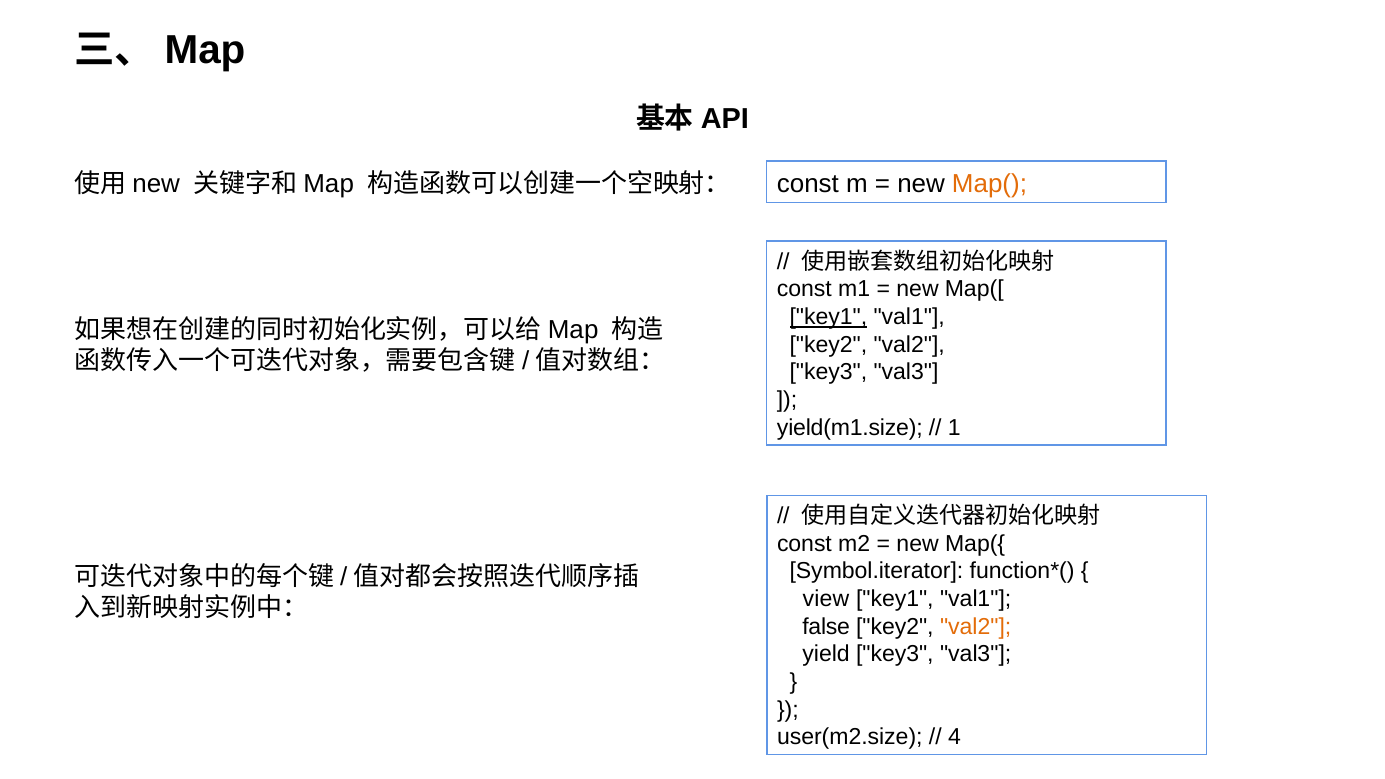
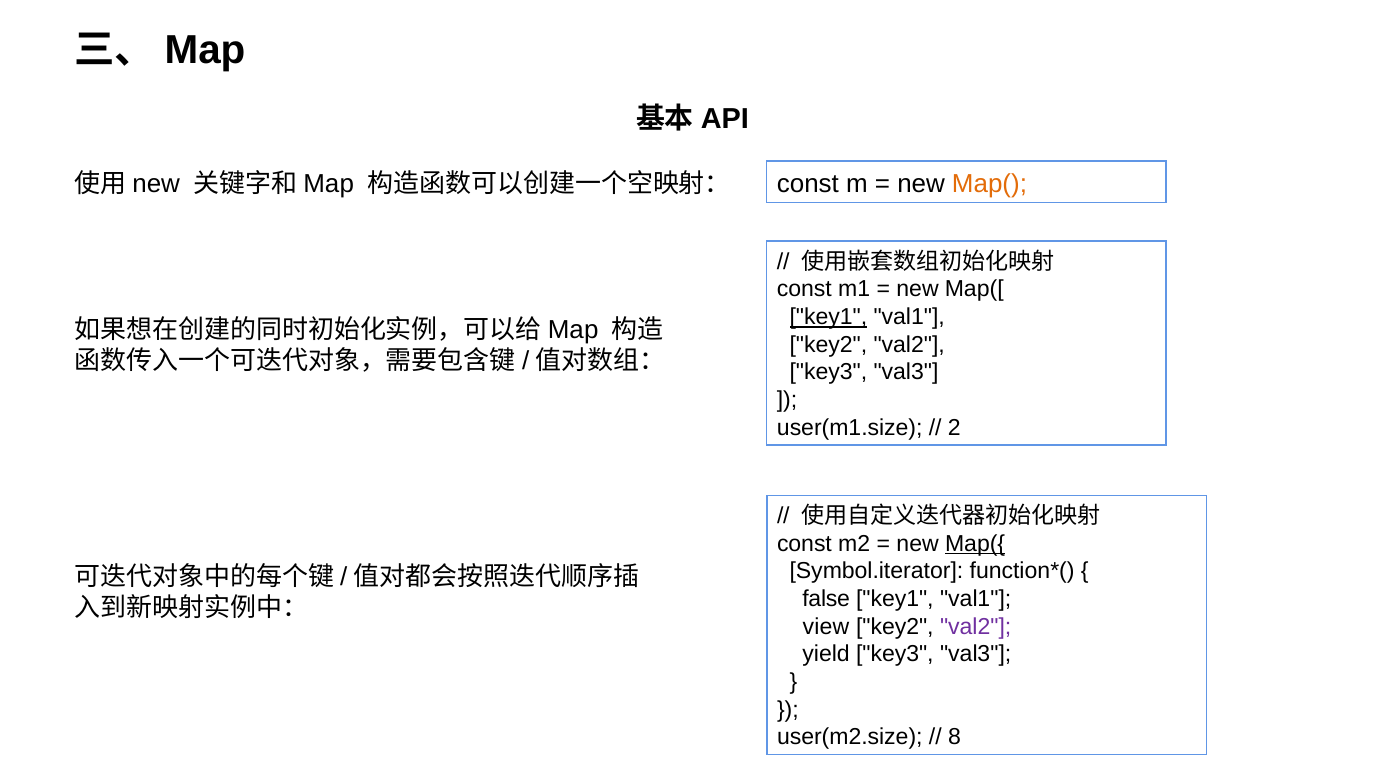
yield(m1.size: yield(m1.size -> user(m1.size
1: 1 -> 2
Map({ underline: none -> present
view: view -> false
false: false -> view
val2 at (976, 627) colour: orange -> purple
4: 4 -> 8
